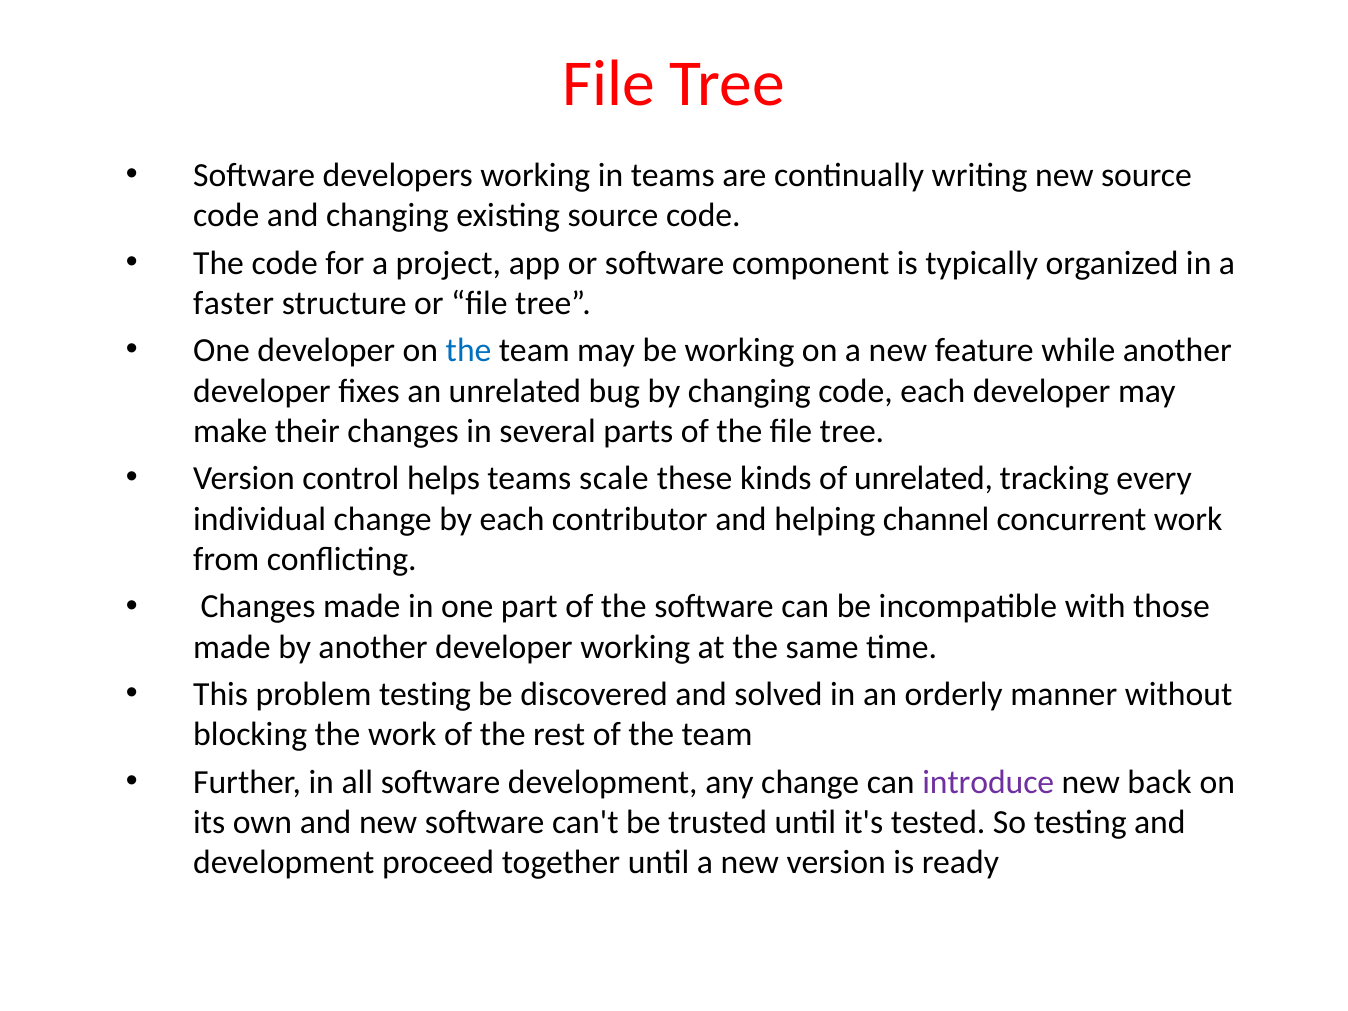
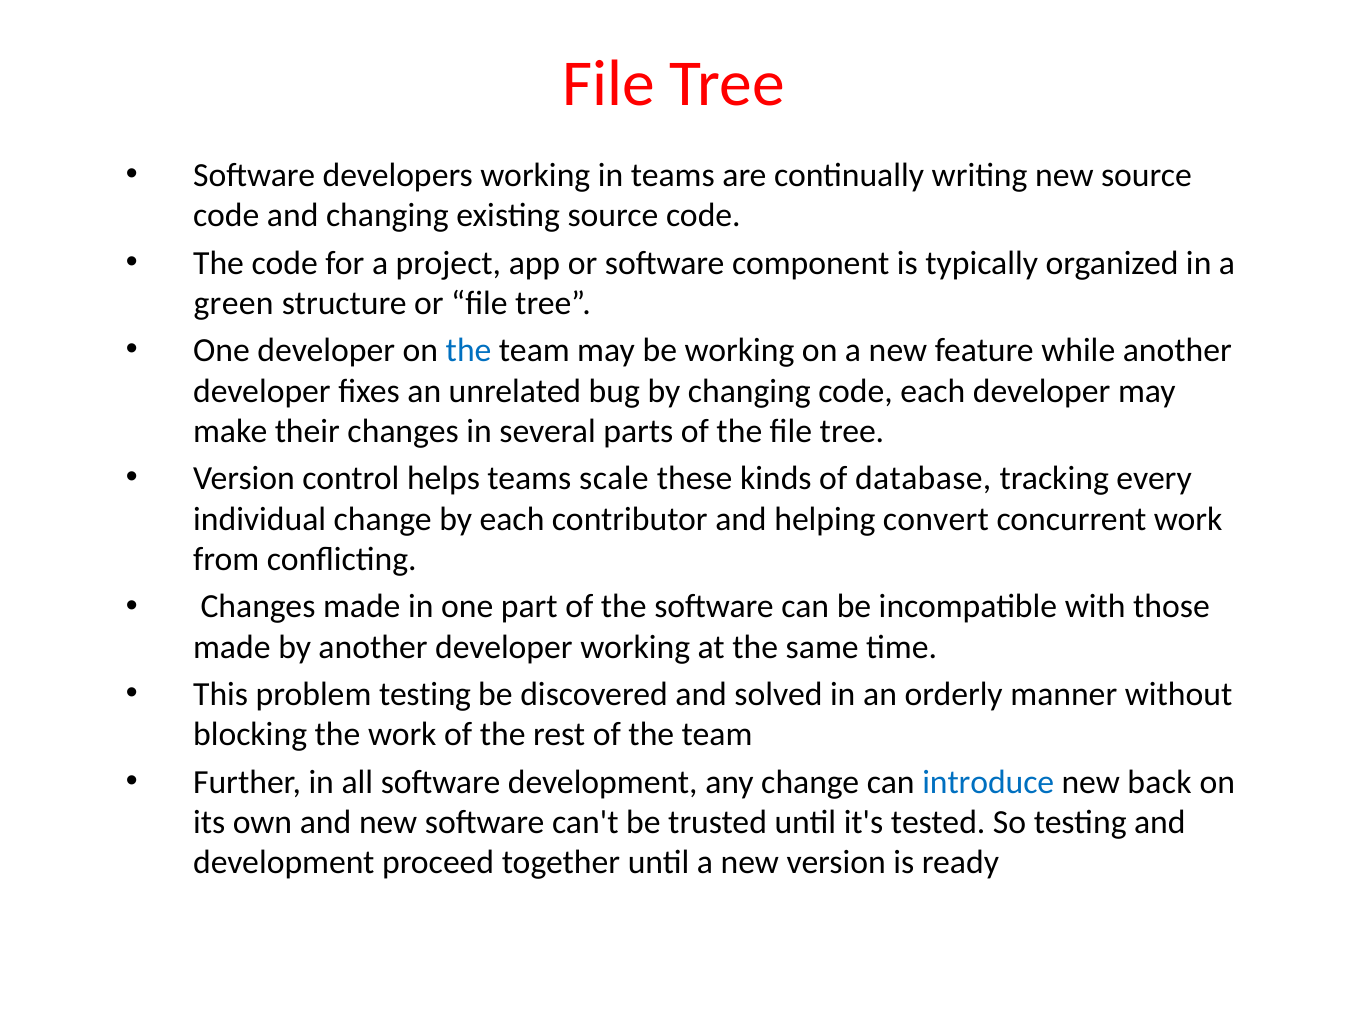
faster: faster -> green
of unrelated: unrelated -> database
channel: channel -> convert
introduce colour: purple -> blue
